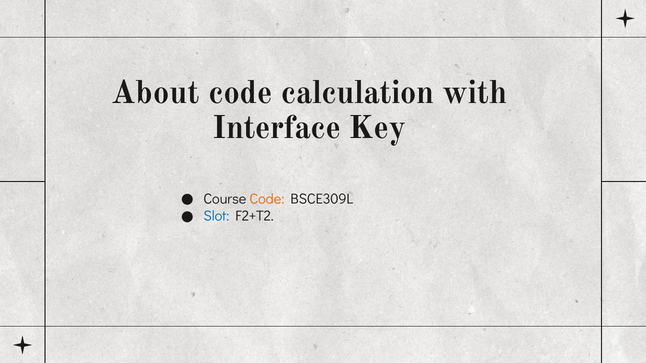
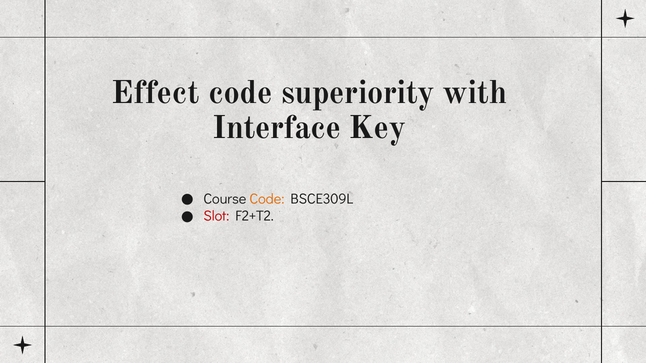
About: About -> Effect
calculation: calculation -> superiority
Slot colour: blue -> red
